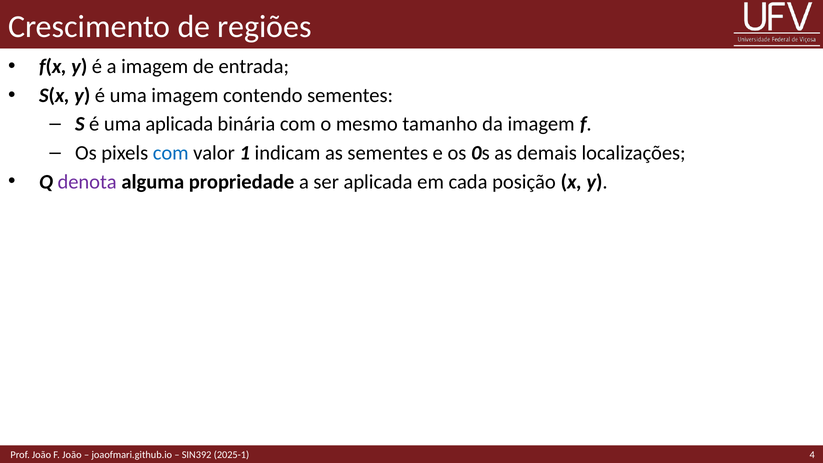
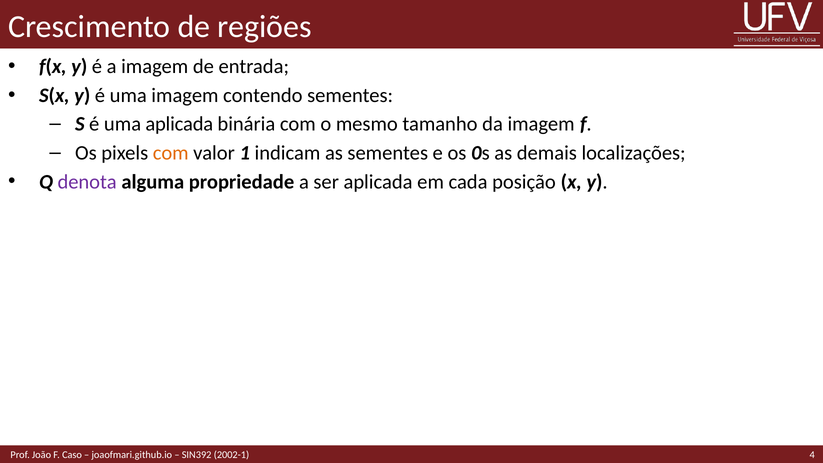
com at (171, 153) colour: blue -> orange
F João: João -> Caso
2025-1: 2025-1 -> 2002-1
